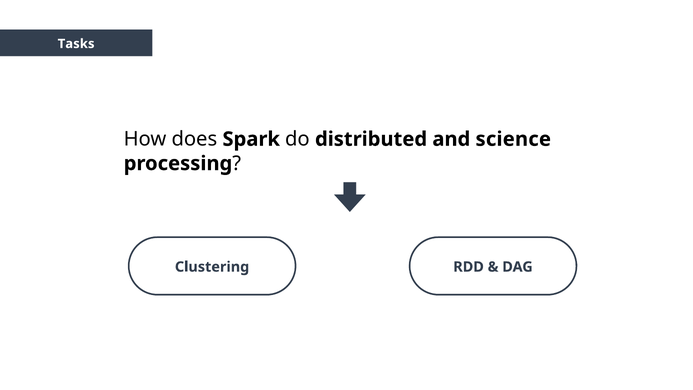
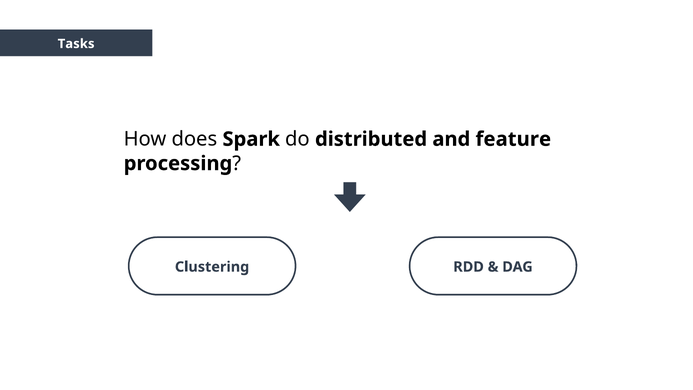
science: science -> feature
